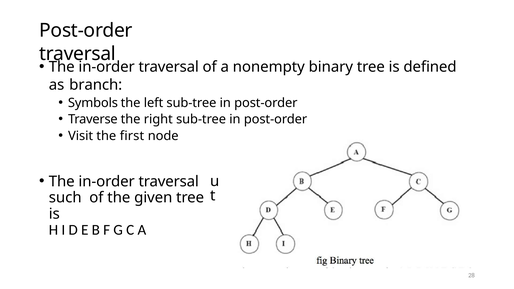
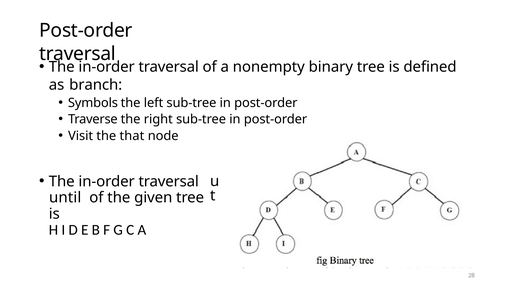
first: first -> that
such: such -> until
